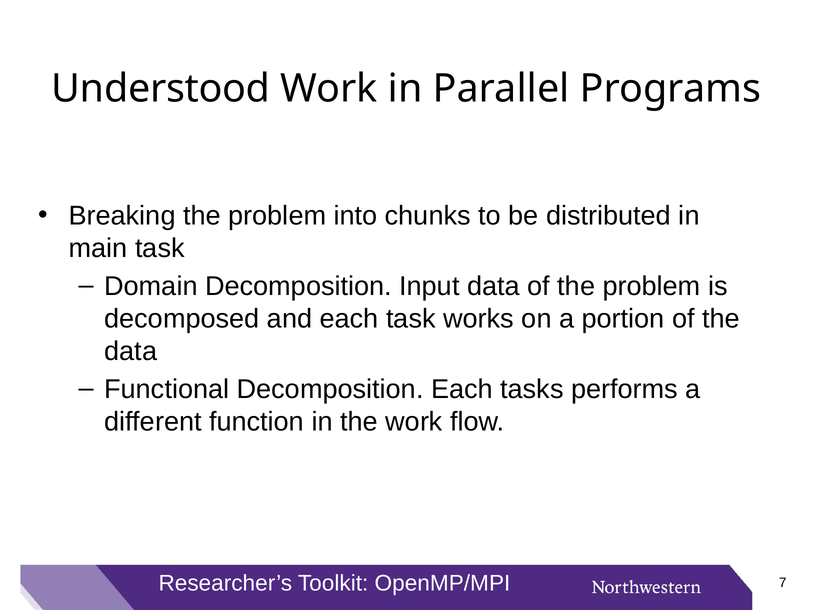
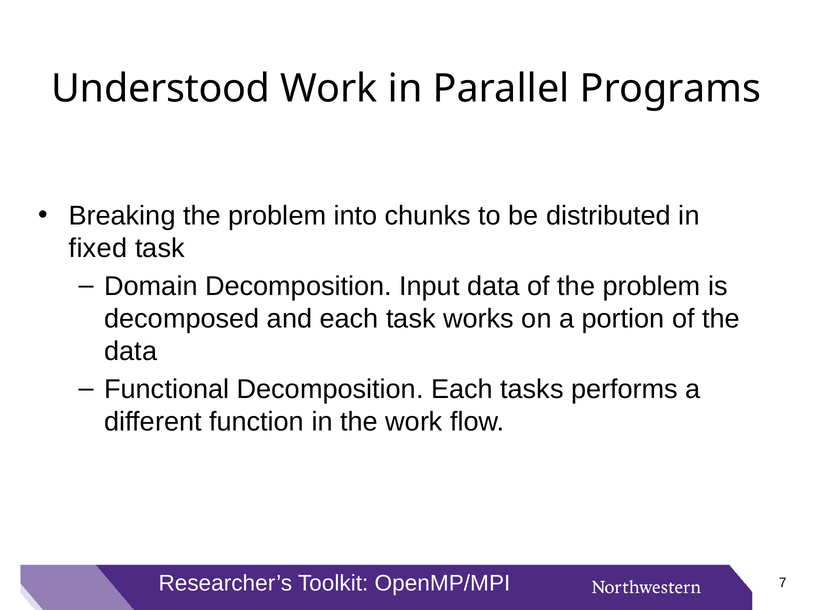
main: main -> fixed
